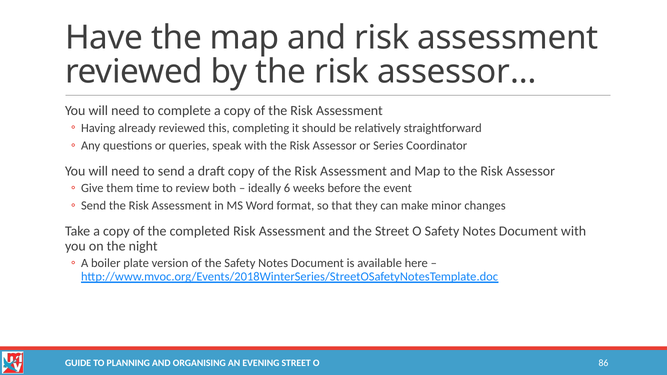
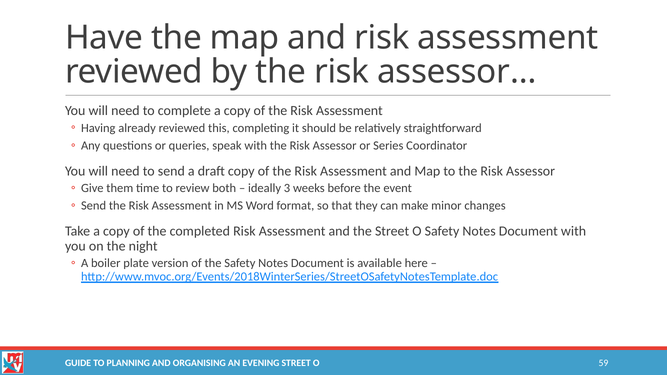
6: 6 -> 3
86: 86 -> 59
